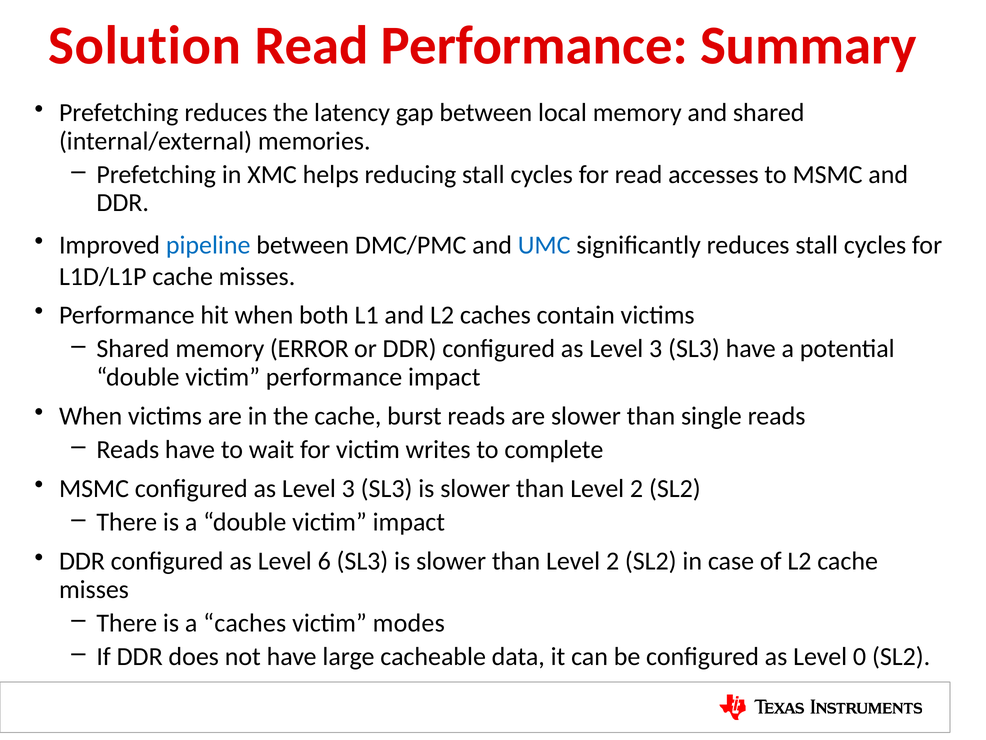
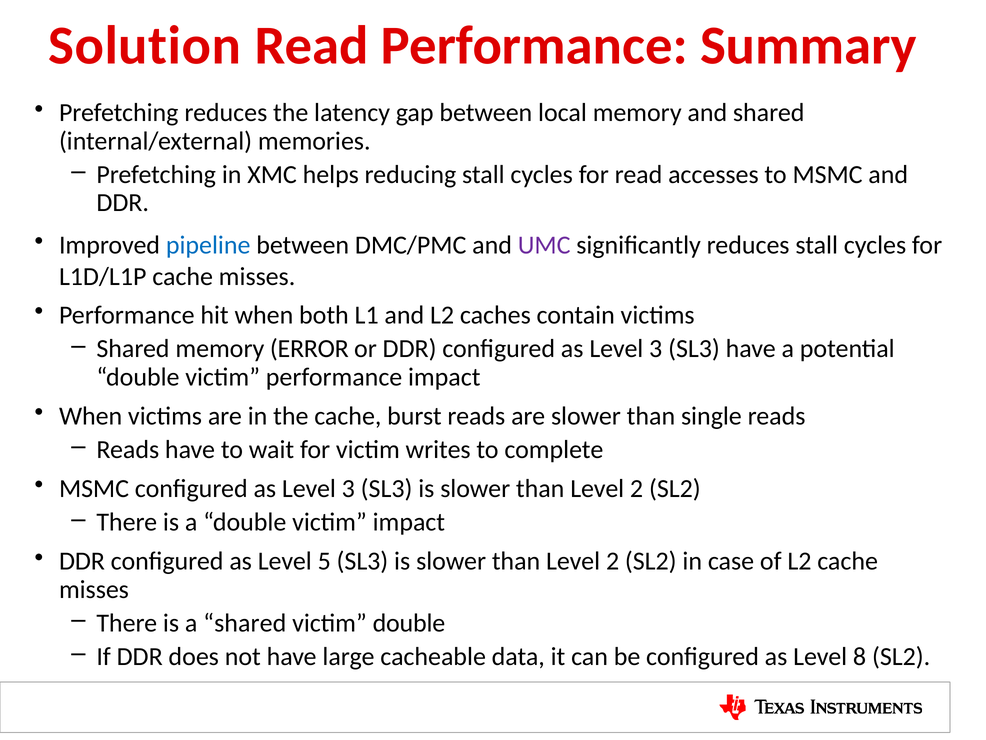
UMC colour: blue -> purple
6: 6 -> 5
a caches: caches -> shared
victim modes: modes -> double
0: 0 -> 8
